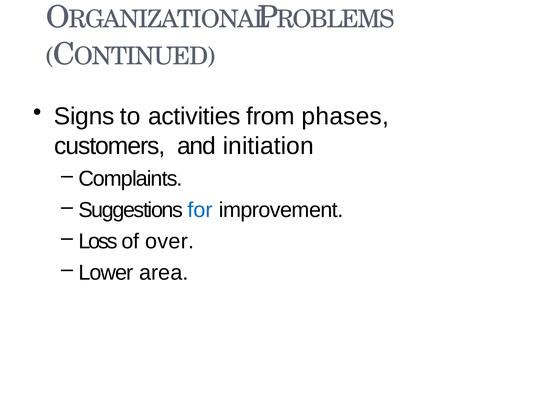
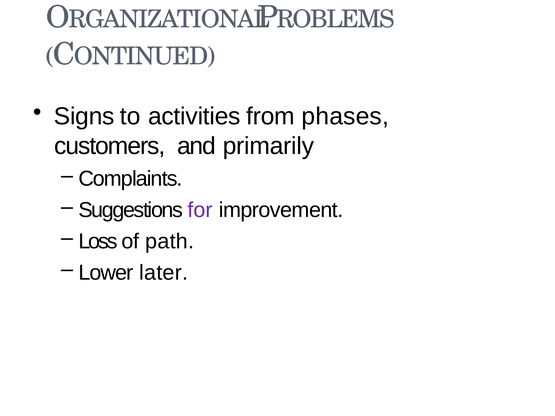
initiation: initiation -> primarily
for colour: blue -> purple
over: over -> path
area: area -> later
